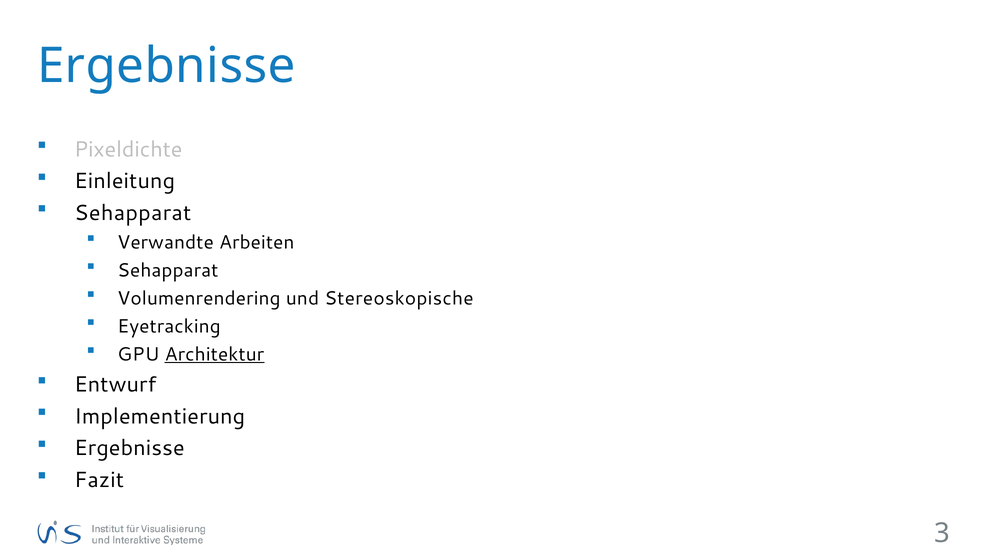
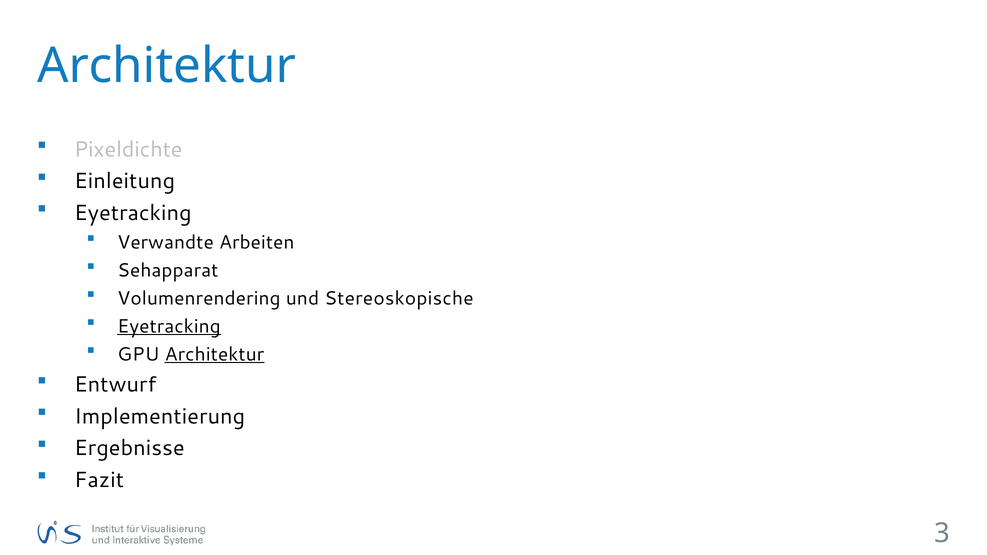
Ergebnisse at (166, 66): Ergebnisse -> Architektur
Sehapparat at (133, 213): Sehapparat -> Eyetracking
Eyetracking at (169, 326) underline: none -> present
